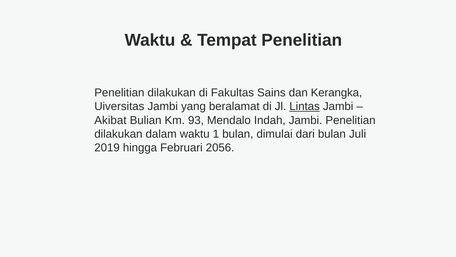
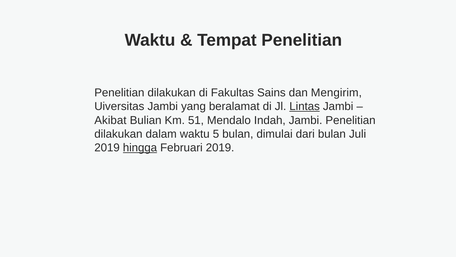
Kerangka: Kerangka -> Mengirim
93: 93 -> 51
1: 1 -> 5
hingga underline: none -> present
Februari 2056: 2056 -> 2019
